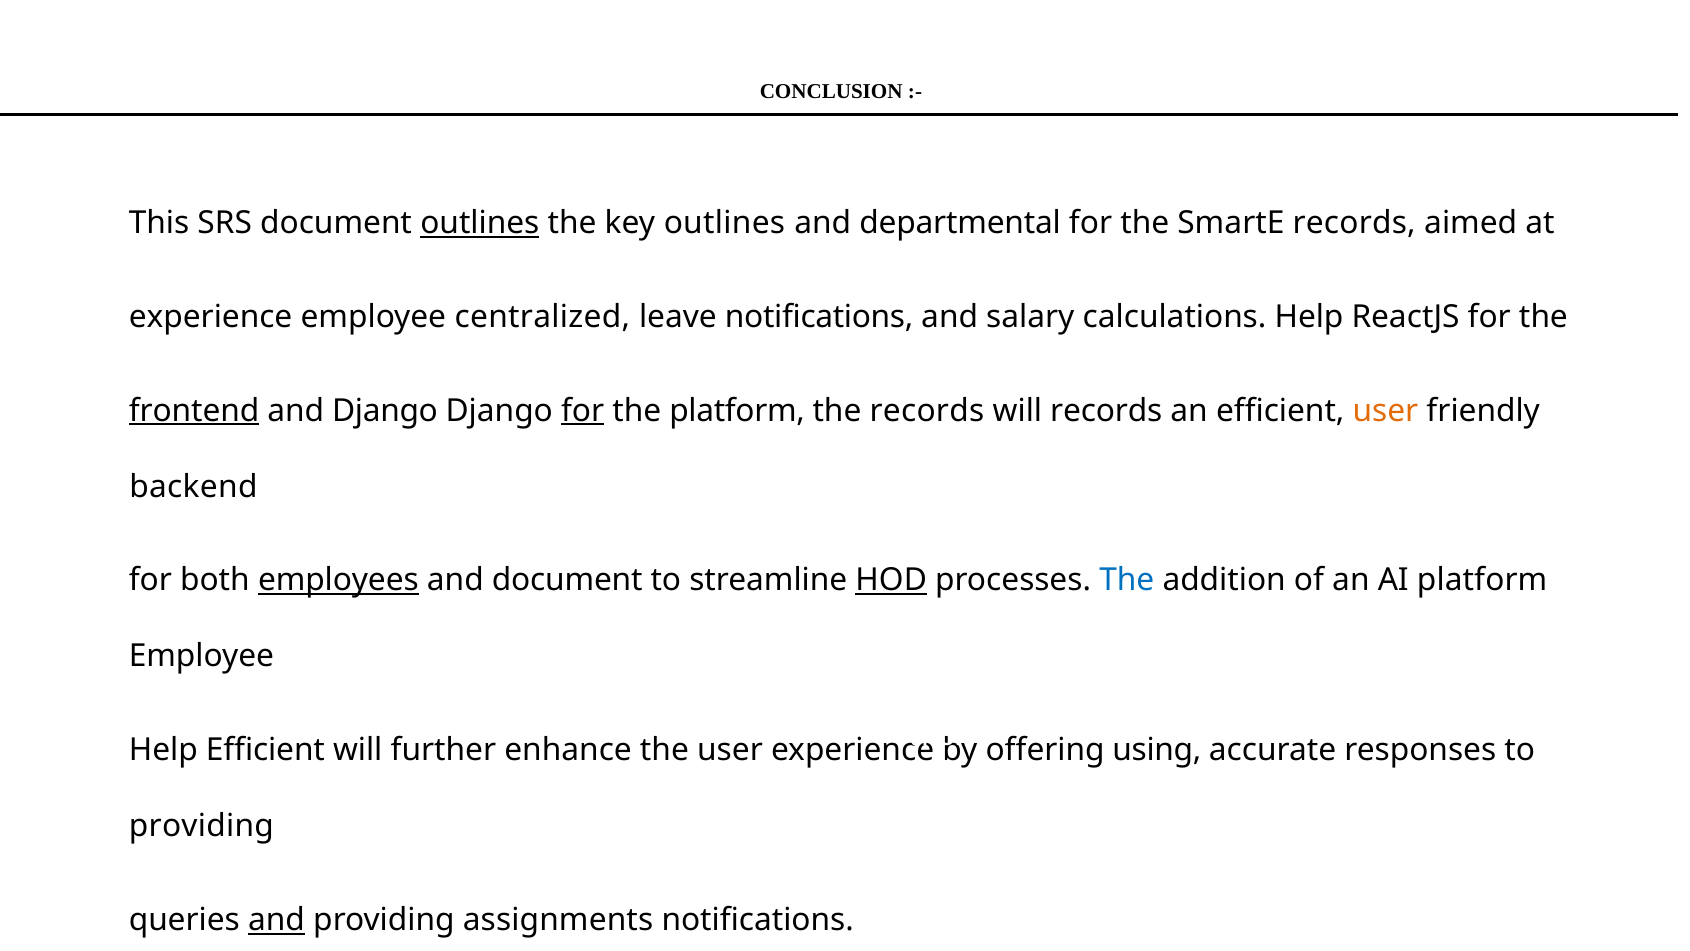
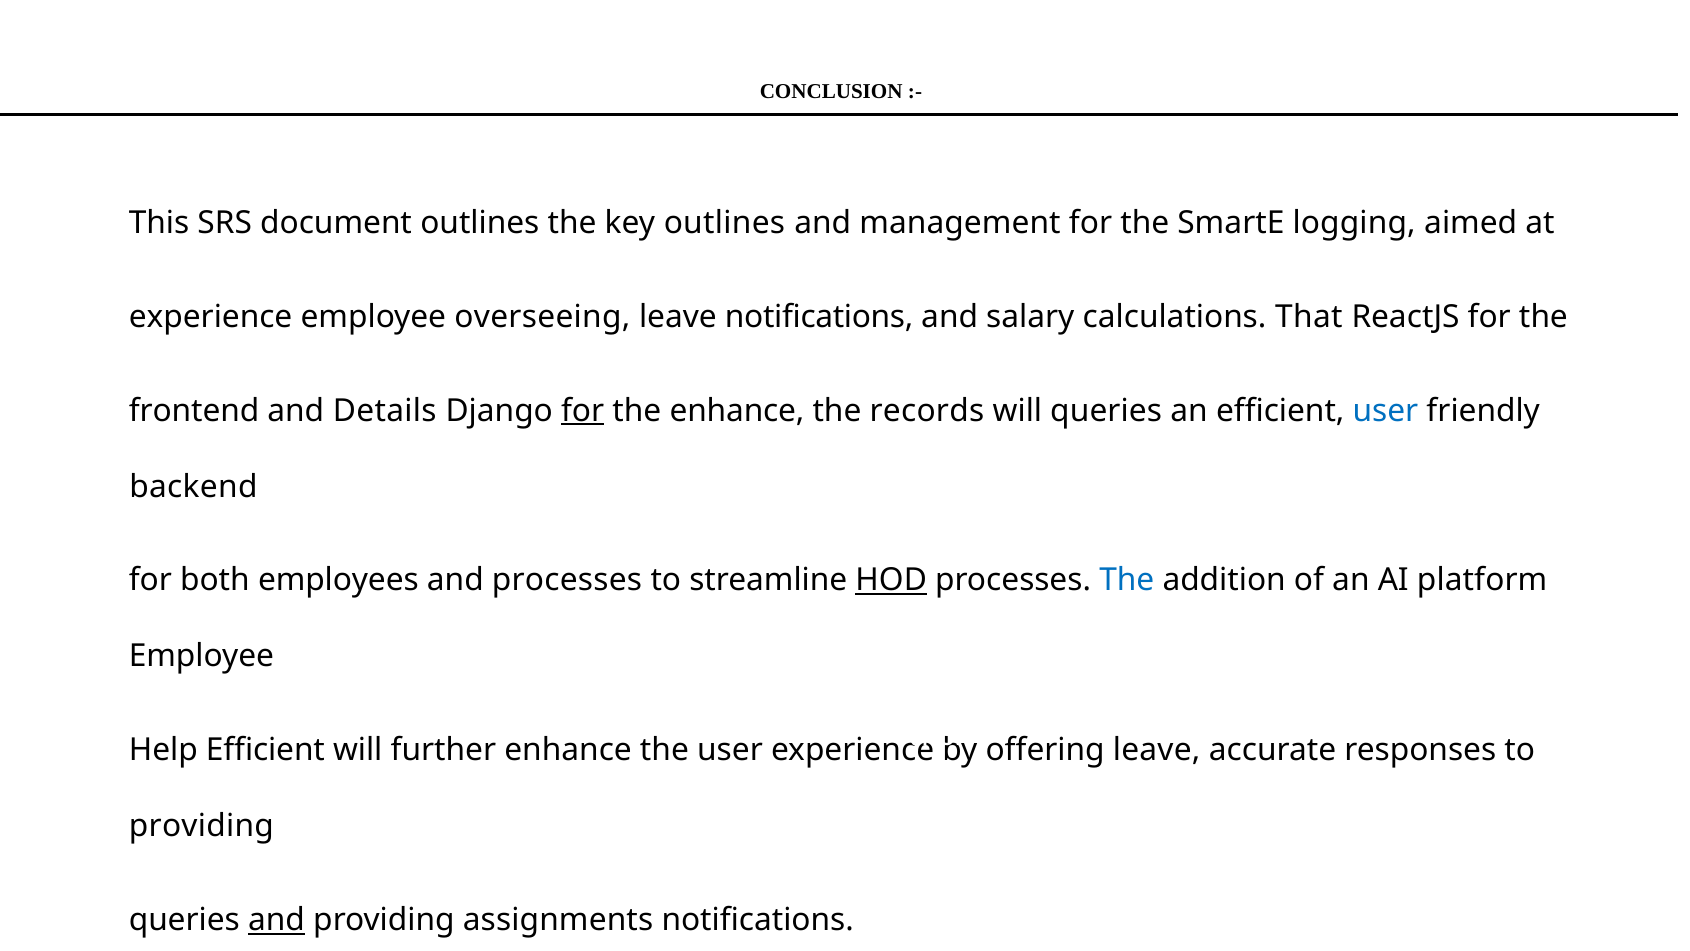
outlines at (480, 223) underline: present -> none
departmental: departmental -> management
SmartE records: records -> logging
centralized: centralized -> overseeing
calculations Help: Help -> That
frontend underline: present -> none
and Django: Django -> Details
the platform: platform -> enhance
will records: records -> queries
user at (1385, 410) colour: orange -> blue
employees underline: present -> none
and document: document -> processes
offering using: using -> leave
